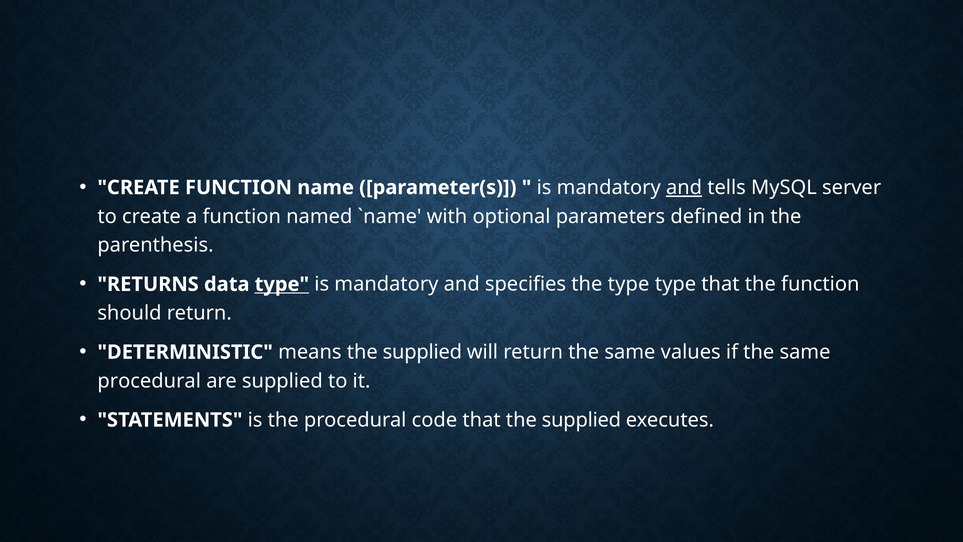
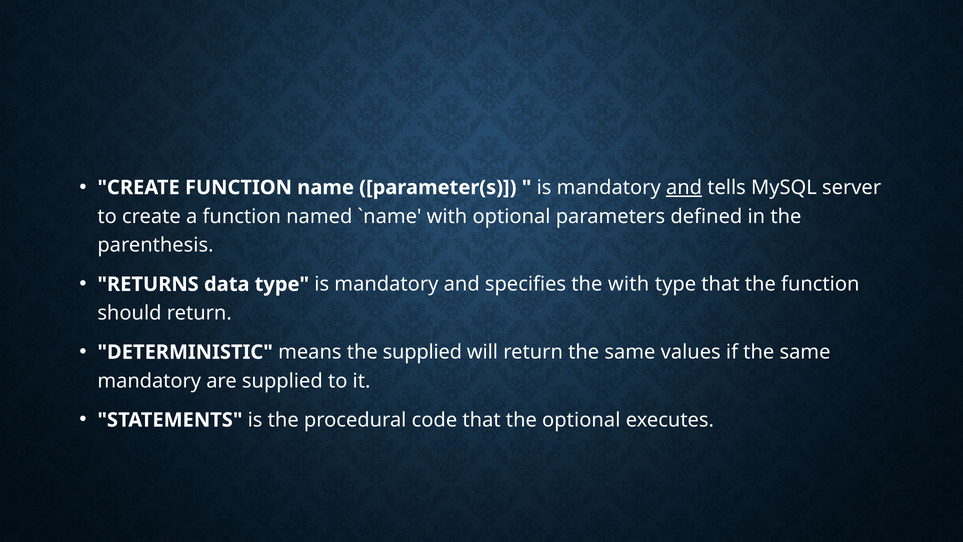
type at (282, 284) underline: present -> none
the type: type -> with
procedural at (149, 381): procedural -> mandatory
that the supplied: supplied -> optional
